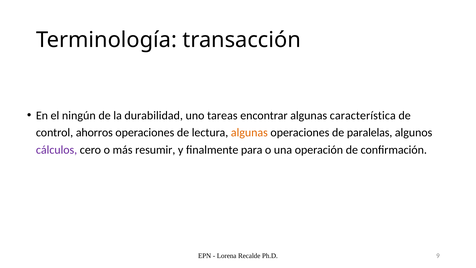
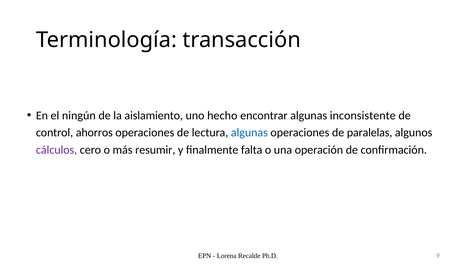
durabilidad: durabilidad -> aislamiento
tareas: tareas -> hecho
característica: característica -> inconsistente
algunas at (249, 133) colour: orange -> blue
para: para -> falta
